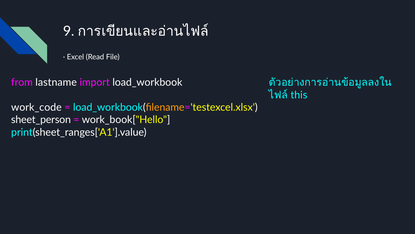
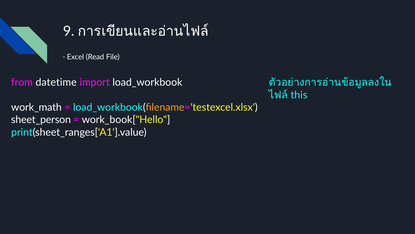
lastname: lastname -> datetime
work_code: work_code -> work_math
